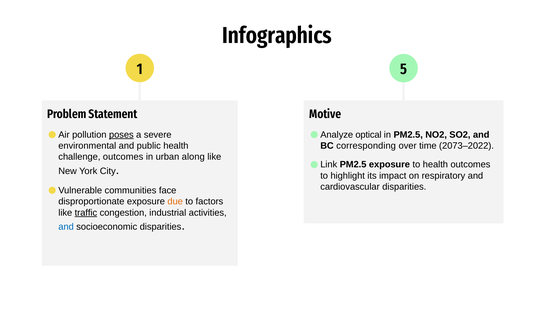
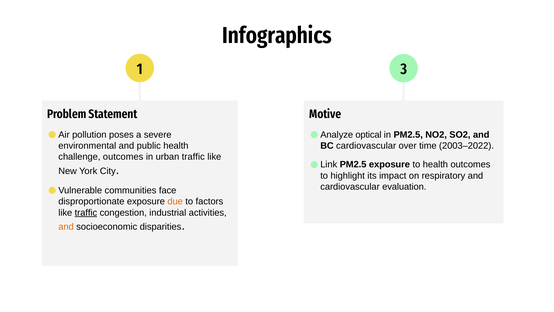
5: 5 -> 3
poses underline: present -> none
BC corresponding: corresponding -> cardiovascular
2073–2022: 2073–2022 -> 2003–2022
urban along: along -> traffic
cardiovascular disparities: disparities -> evaluation
and at (66, 227) colour: blue -> orange
